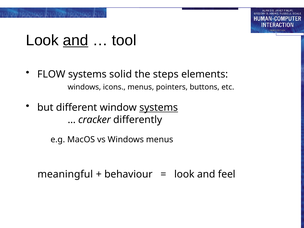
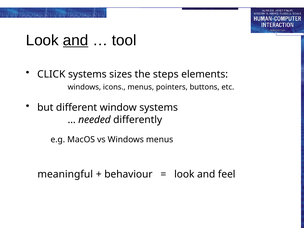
FLOW: FLOW -> CLICK
solid: solid -> sizes
systems at (159, 108) underline: present -> none
cracker: cracker -> needed
